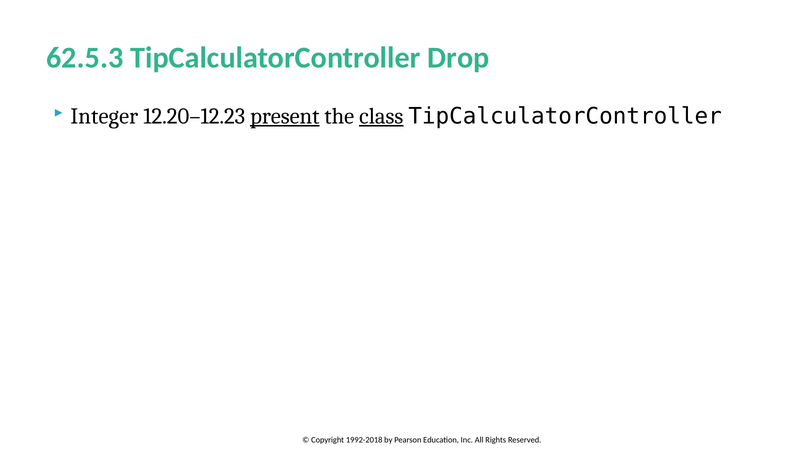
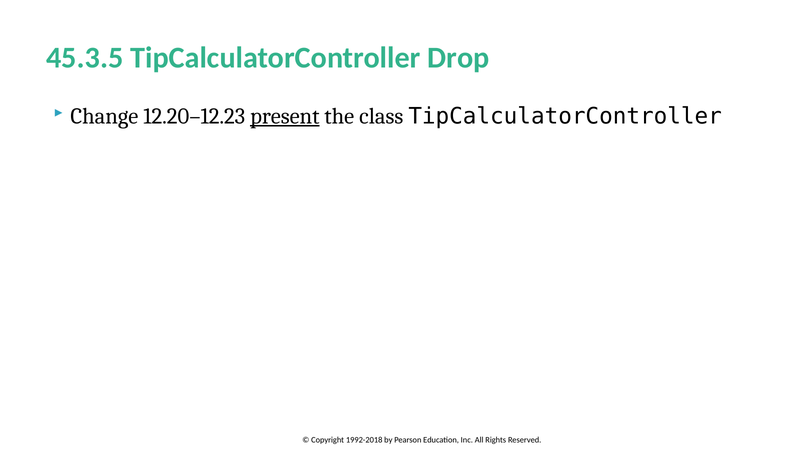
62.5.3: 62.5.3 -> 45.3.5
Integer: Integer -> Change
class underline: present -> none
